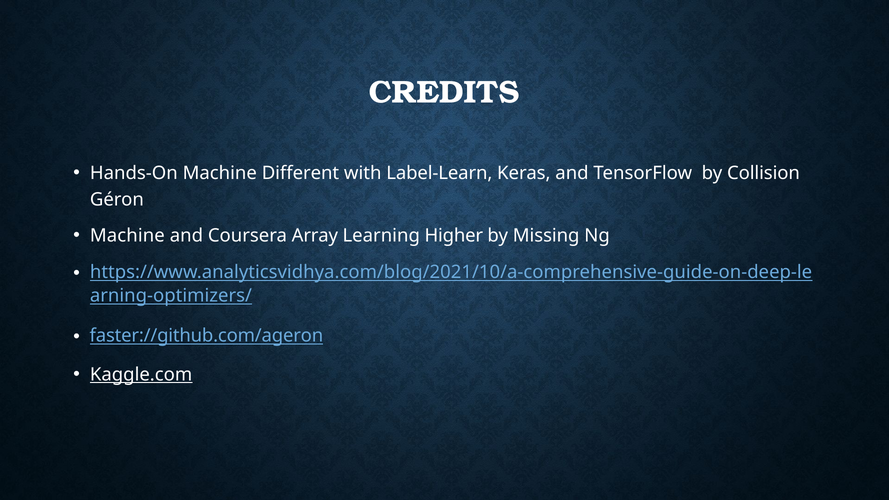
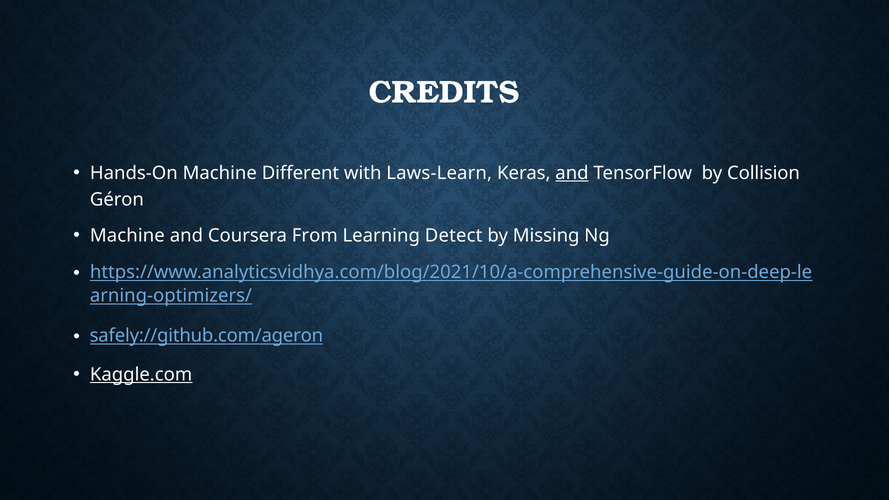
Label-Learn: Label-Learn -> Laws-Learn
and at (572, 173) underline: none -> present
Array: Array -> From
Higher: Higher -> Detect
faster://github.com/ageron: faster://github.com/ageron -> safely://github.com/ageron
